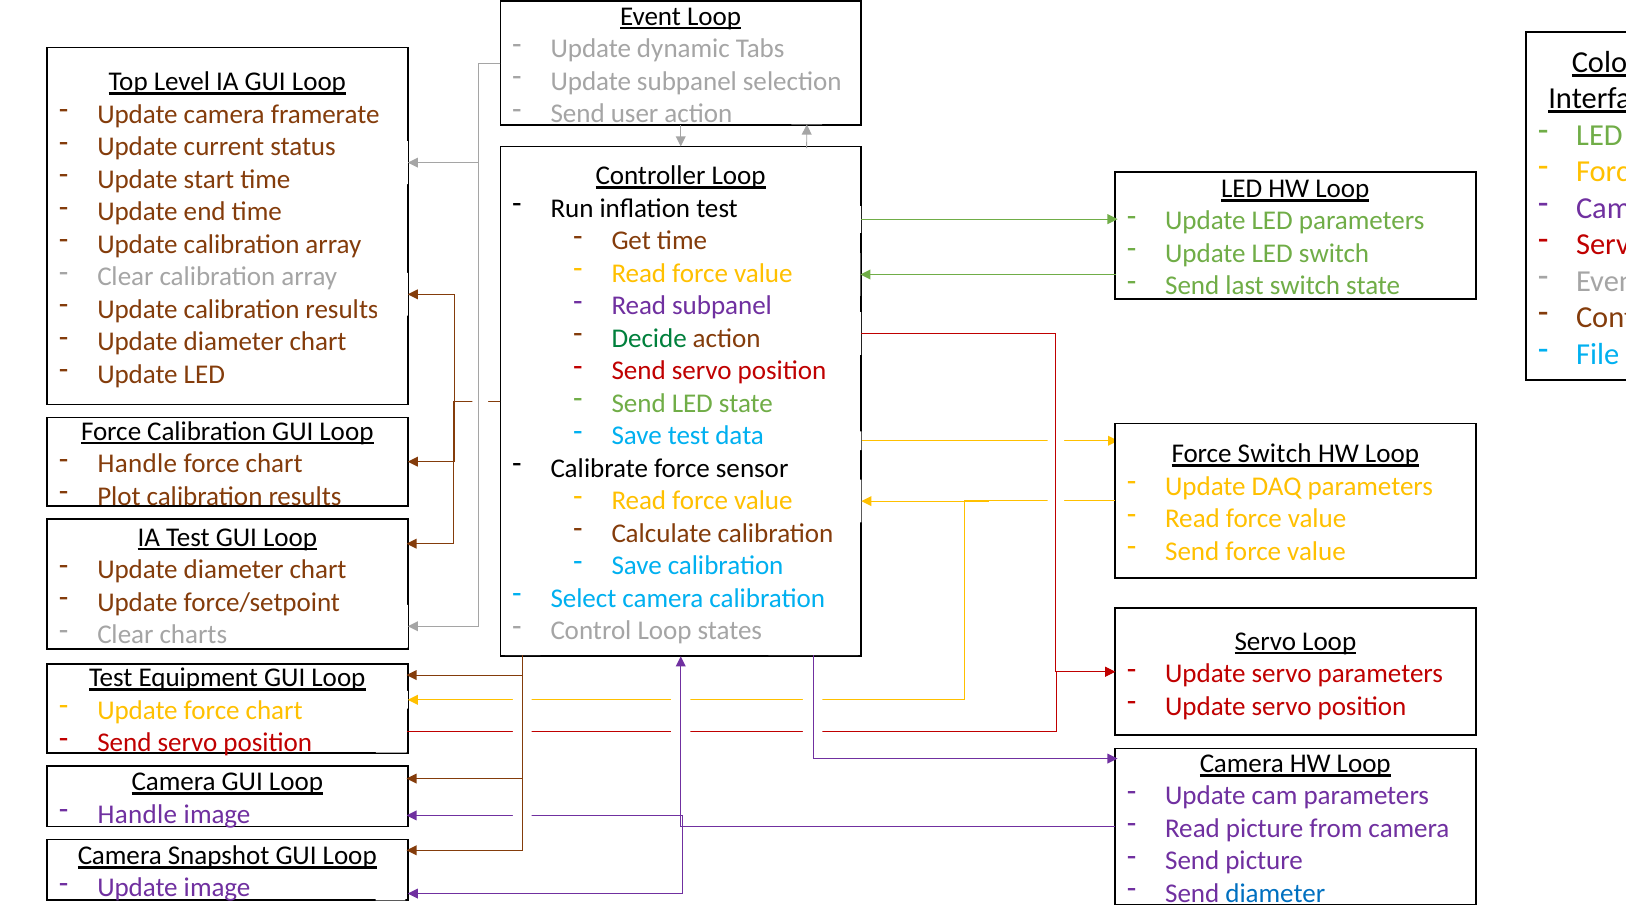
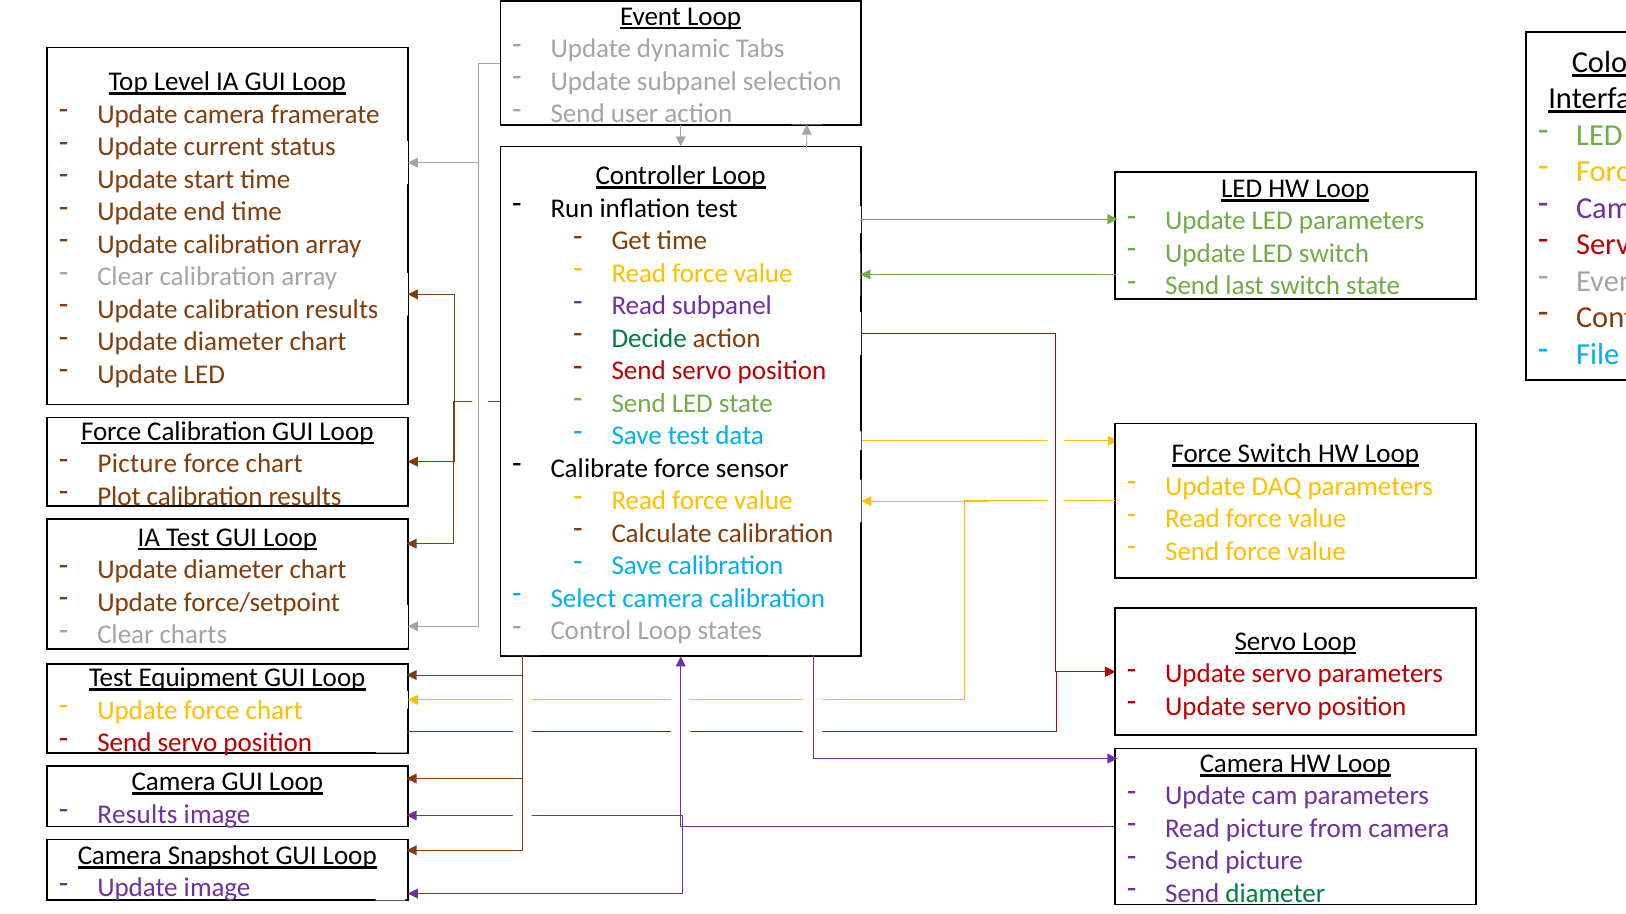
Handle at (137, 464): Handle -> Picture
Handle at (137, 815): Handle -> Results
diameter at (1275, 894) colour: blue -> green
